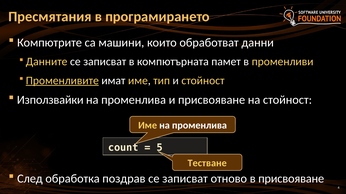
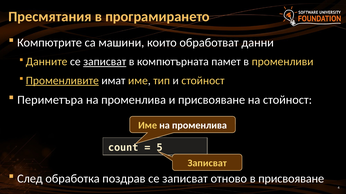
записват at (105, 62) underline: none -> present
Използвайки: Използвайки -> Периметъра
Тестване at (207, 164): Тестване -> Записват
